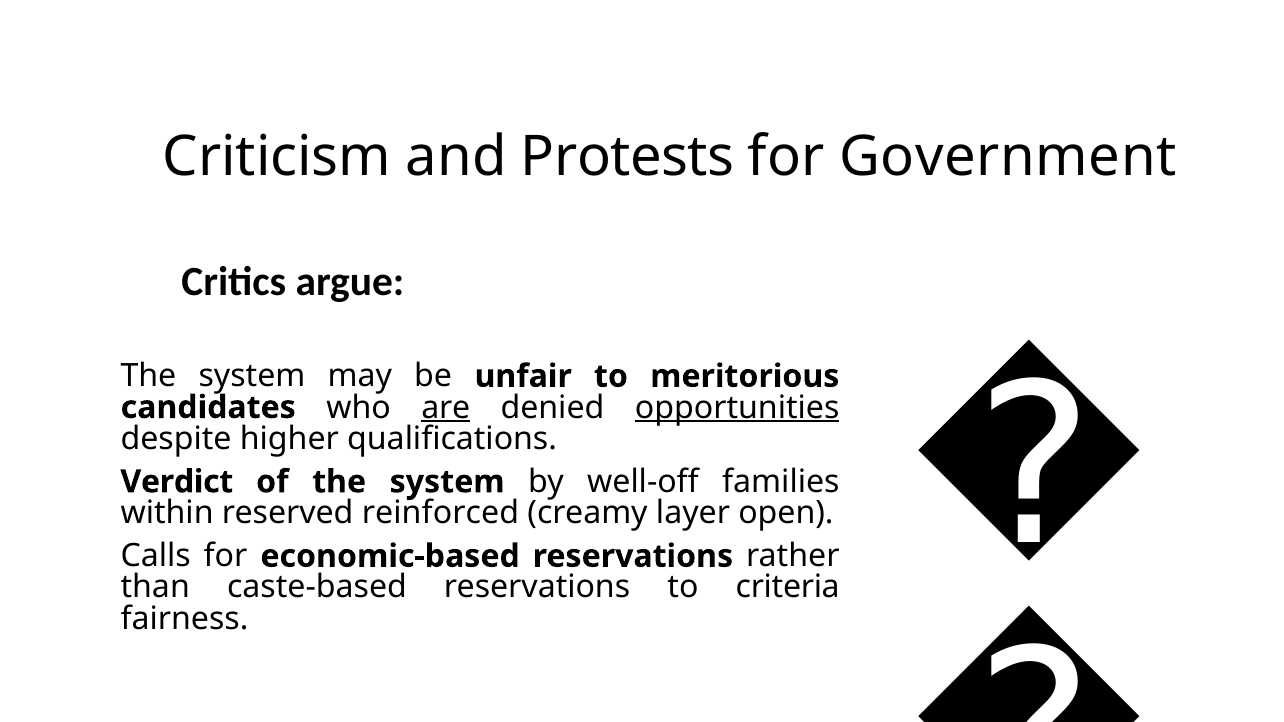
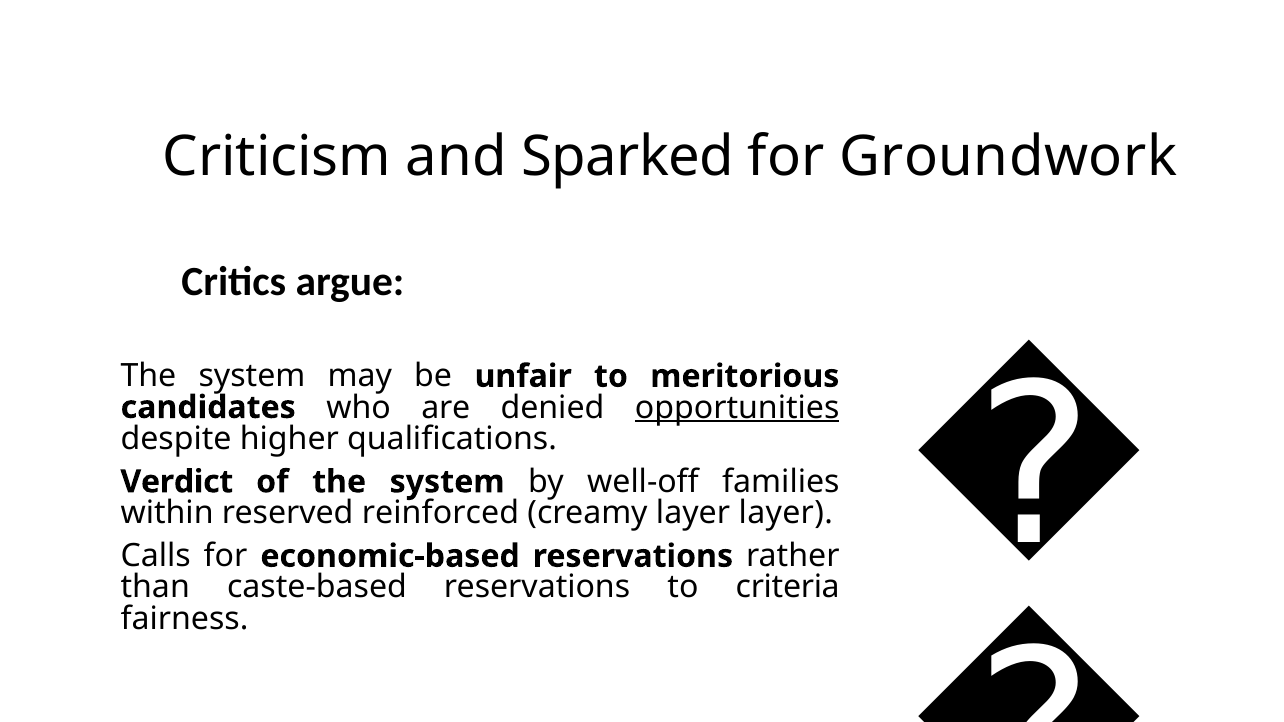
Protests: Protests -> Sparked
Government: Government -> Groundwork
are underline: present -> none
layer open: open -> layer
